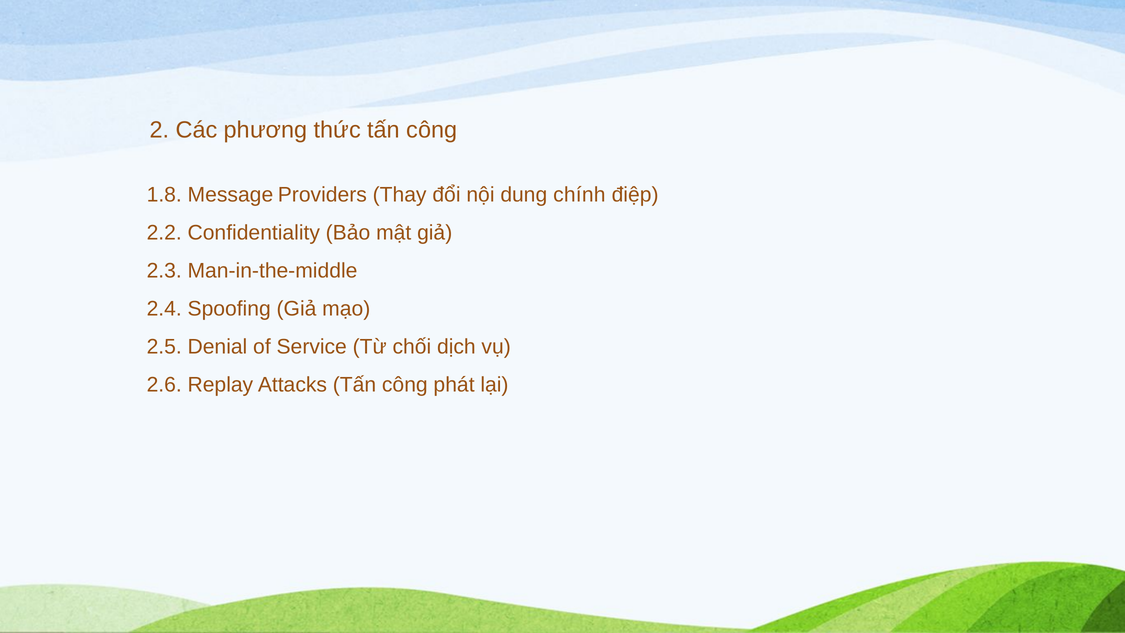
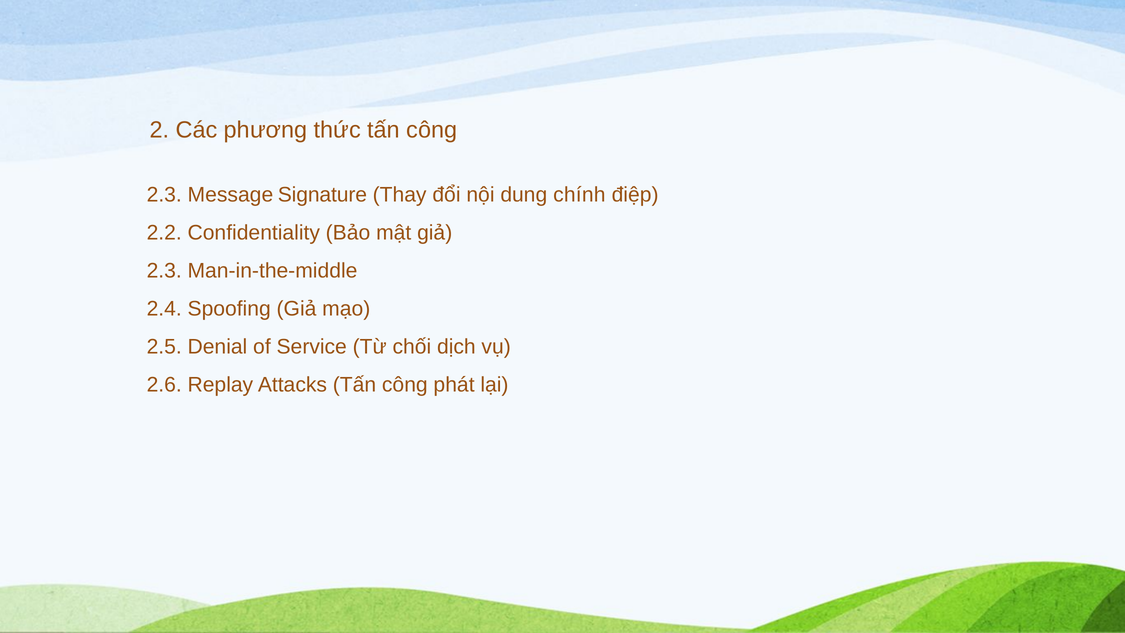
1.8 at (164, 195): 1.8 -> 2.3
Providers: Providers -> Signature
